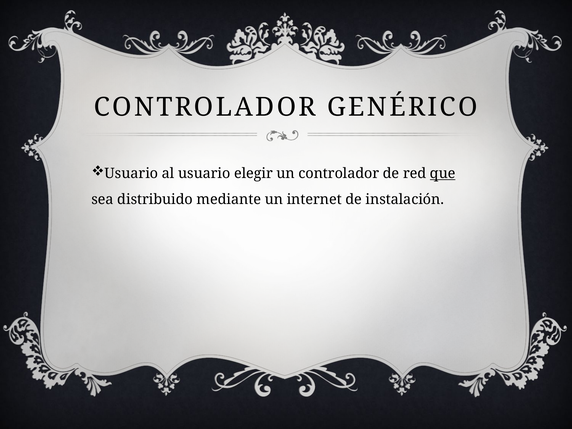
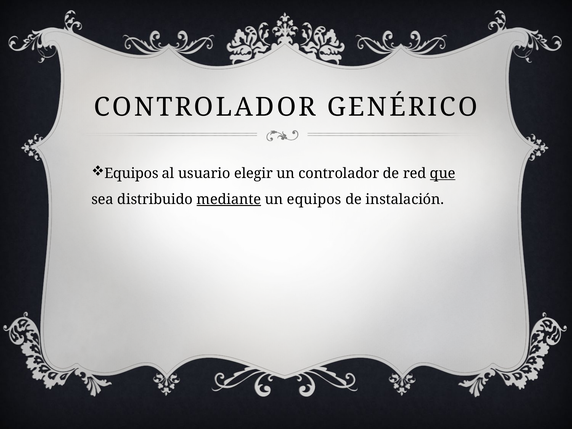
Usuario at (131, 174): Usuario -> Equipos
mediante underline: none -> present
un internet: internet -> equipos
